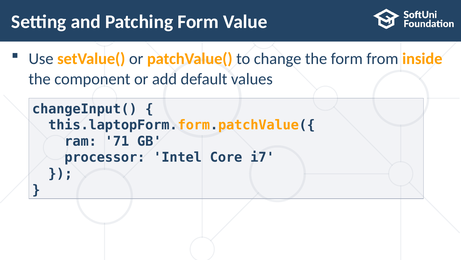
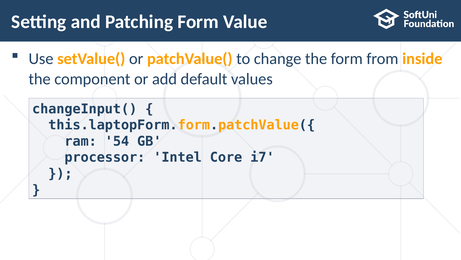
71: 71 -> 54
